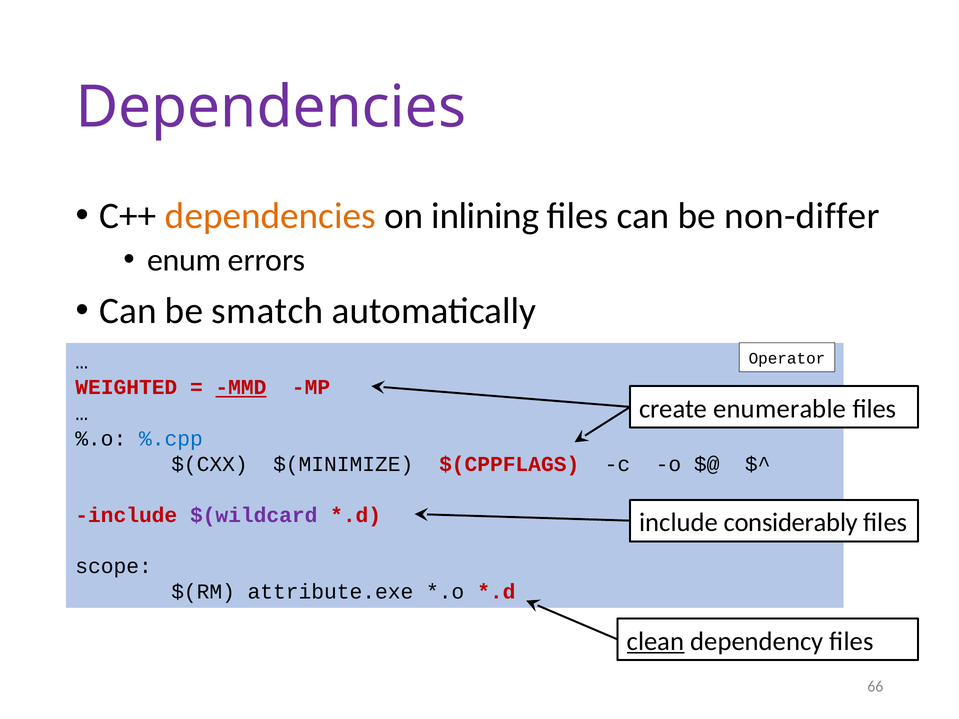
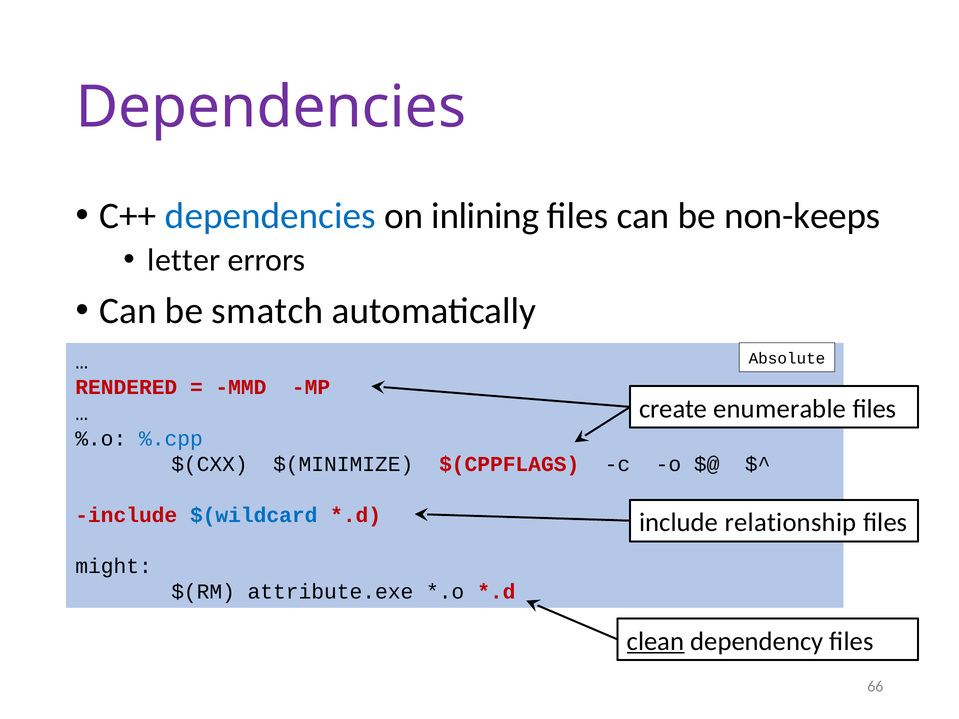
dependencies at (270, 216) colour: orange -> blue
non-differ: non-differ -> non-keeps
enum: enum -> letter
Operator: Operator -> Absolute
WEIGHTED: WEIGHTED -> RENDERED
MMD underline: present -> none
$(wildcard colour: purple -> blue
considerably: considerably -> relationship
scope: scope -> might
